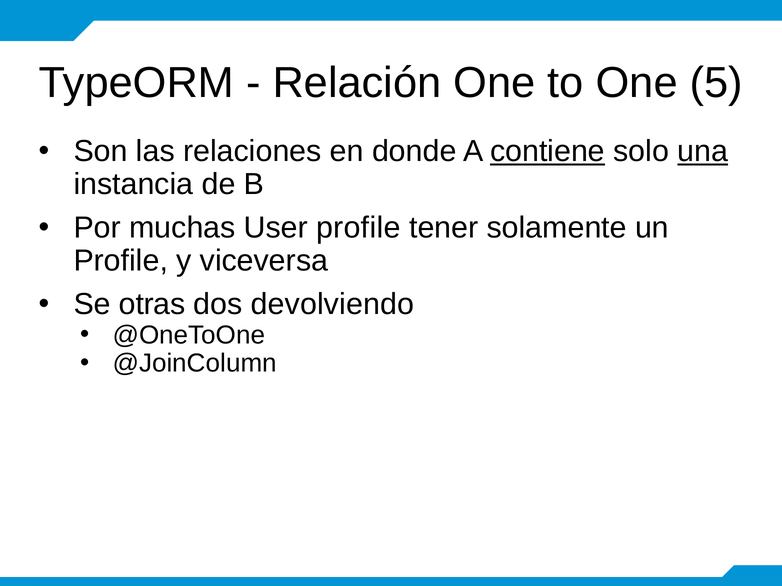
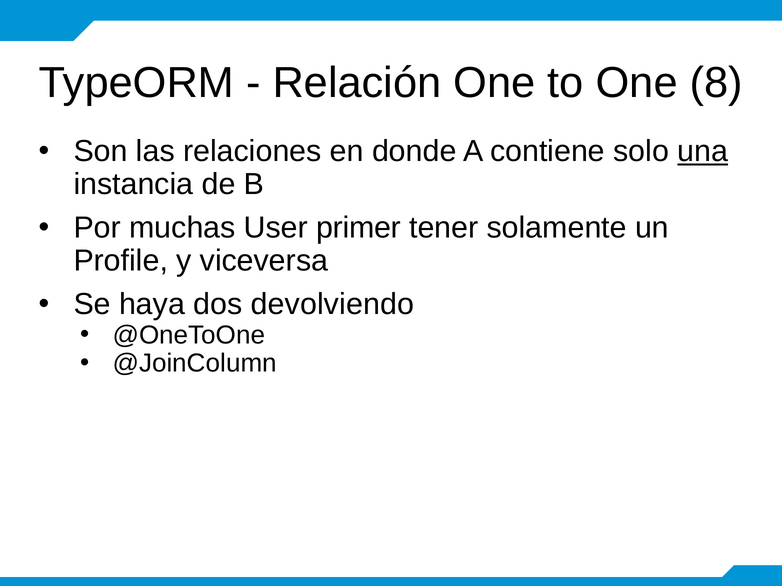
5: 5 -> 8
contiene underline: present -> none
User profile: profile -> primer
otras: otras -> haya
